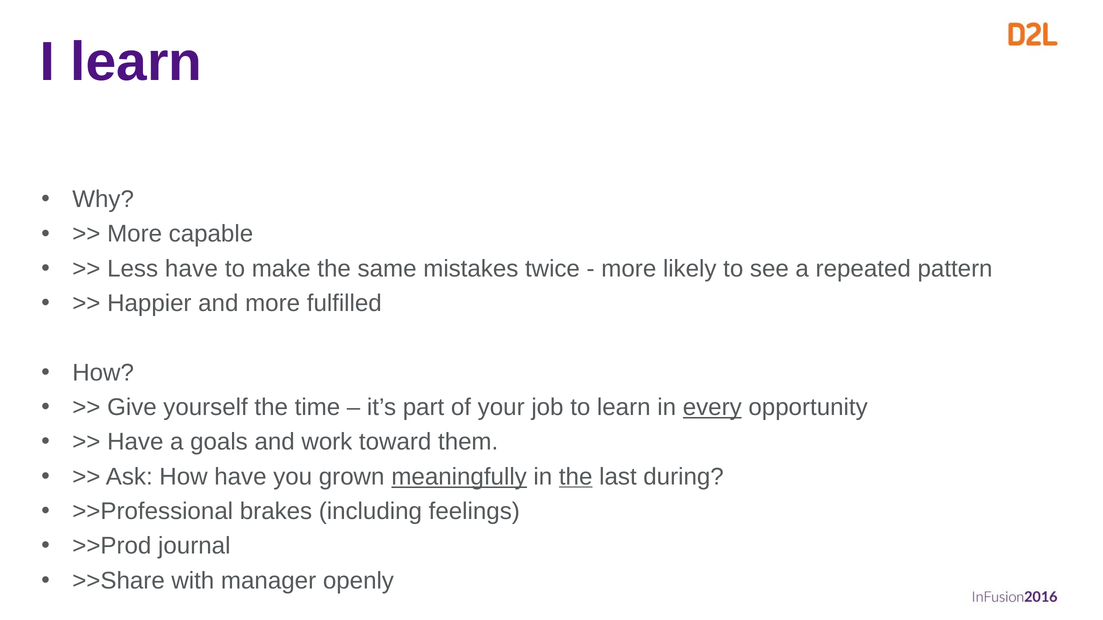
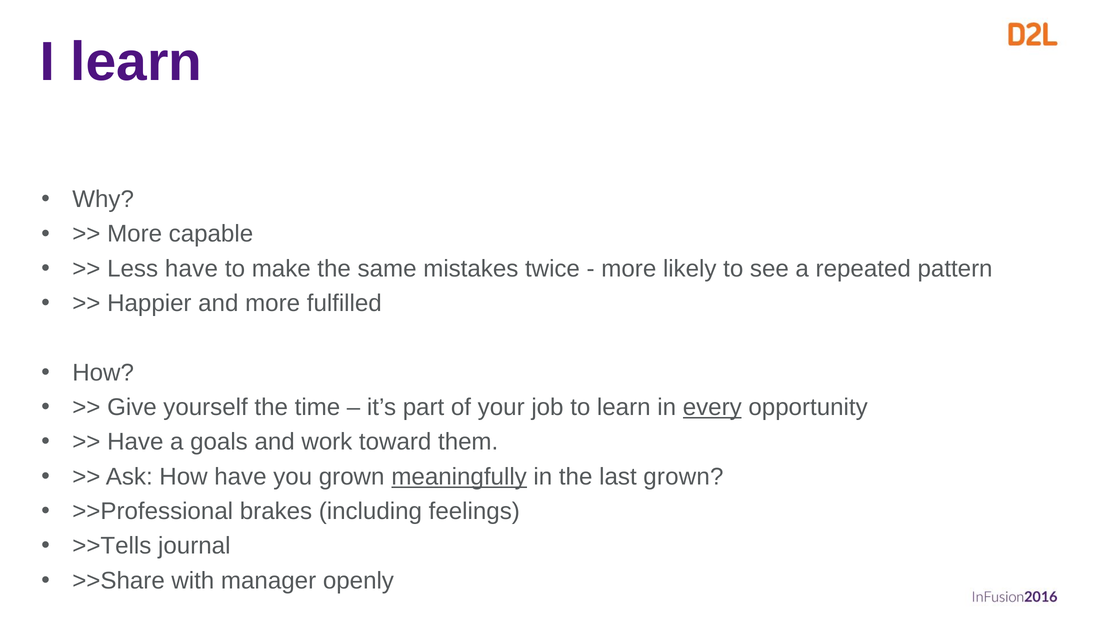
the at (576, 477) underline: present -> none
last during: during -> grown
>>Prod: >>Prod -> >>Tells
